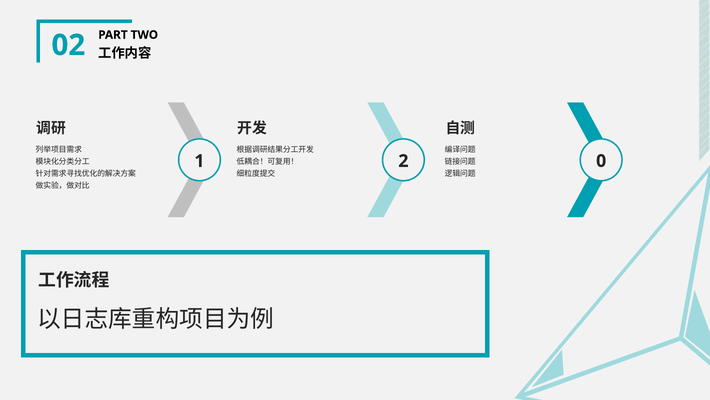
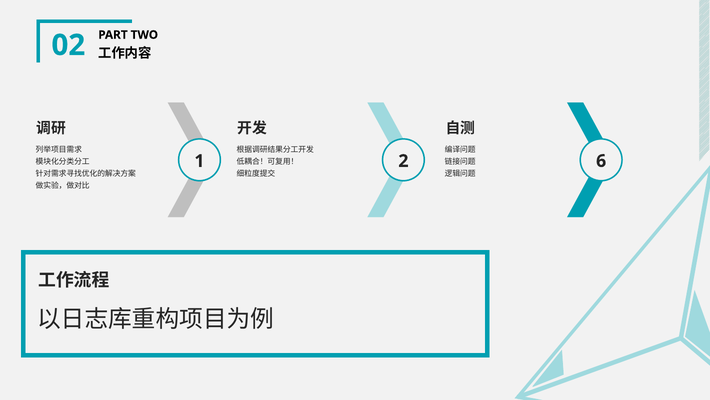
0: 0 -> 6
